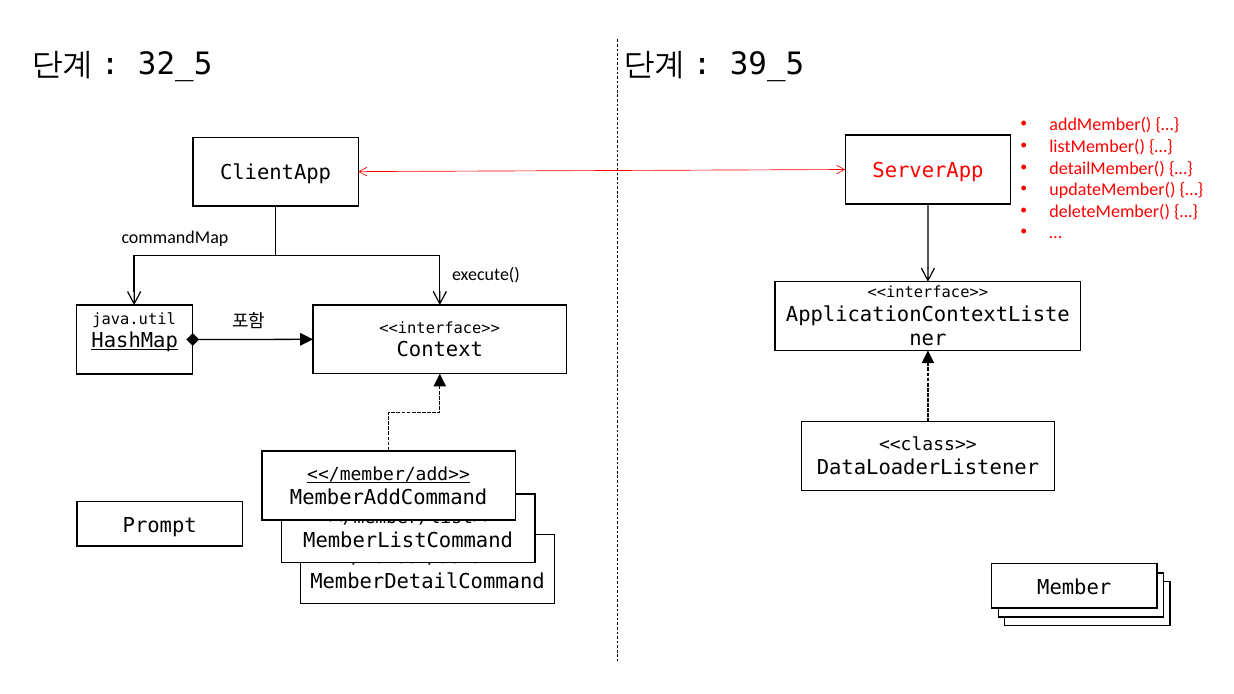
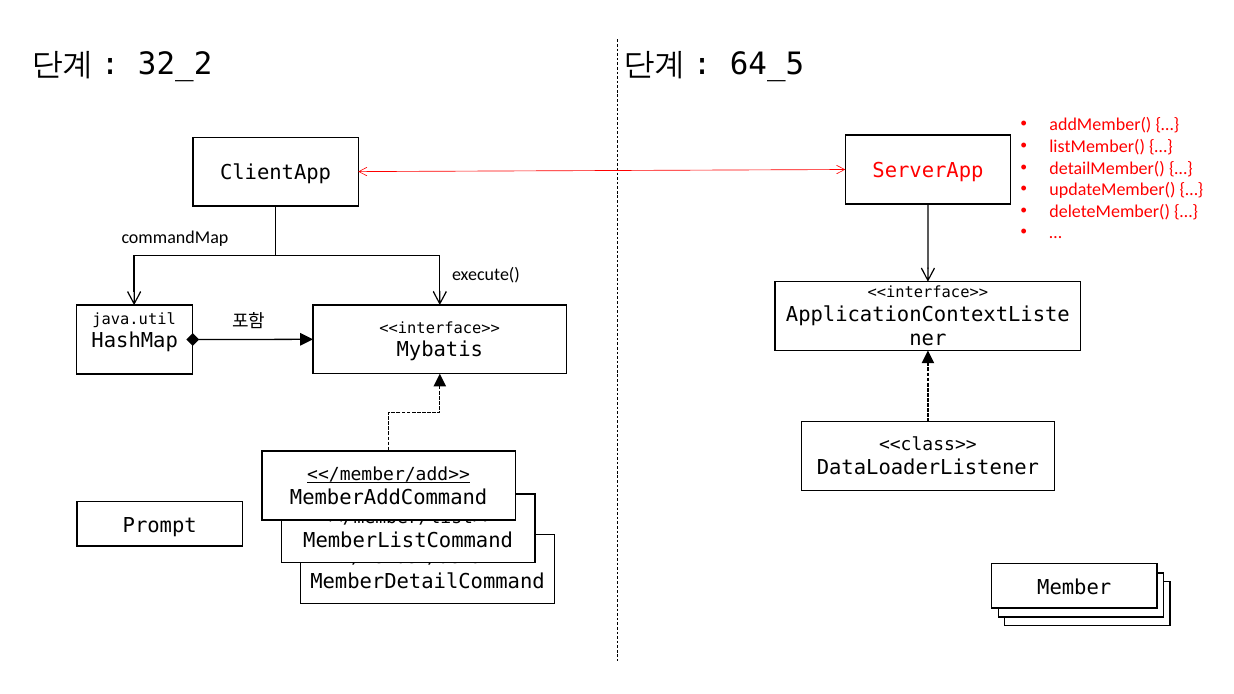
32_5: 32_5 -> 32_2
39_5: 39_5 -> 64_5
HashMap underline: present -> none
Context: Context -> Mybatis
